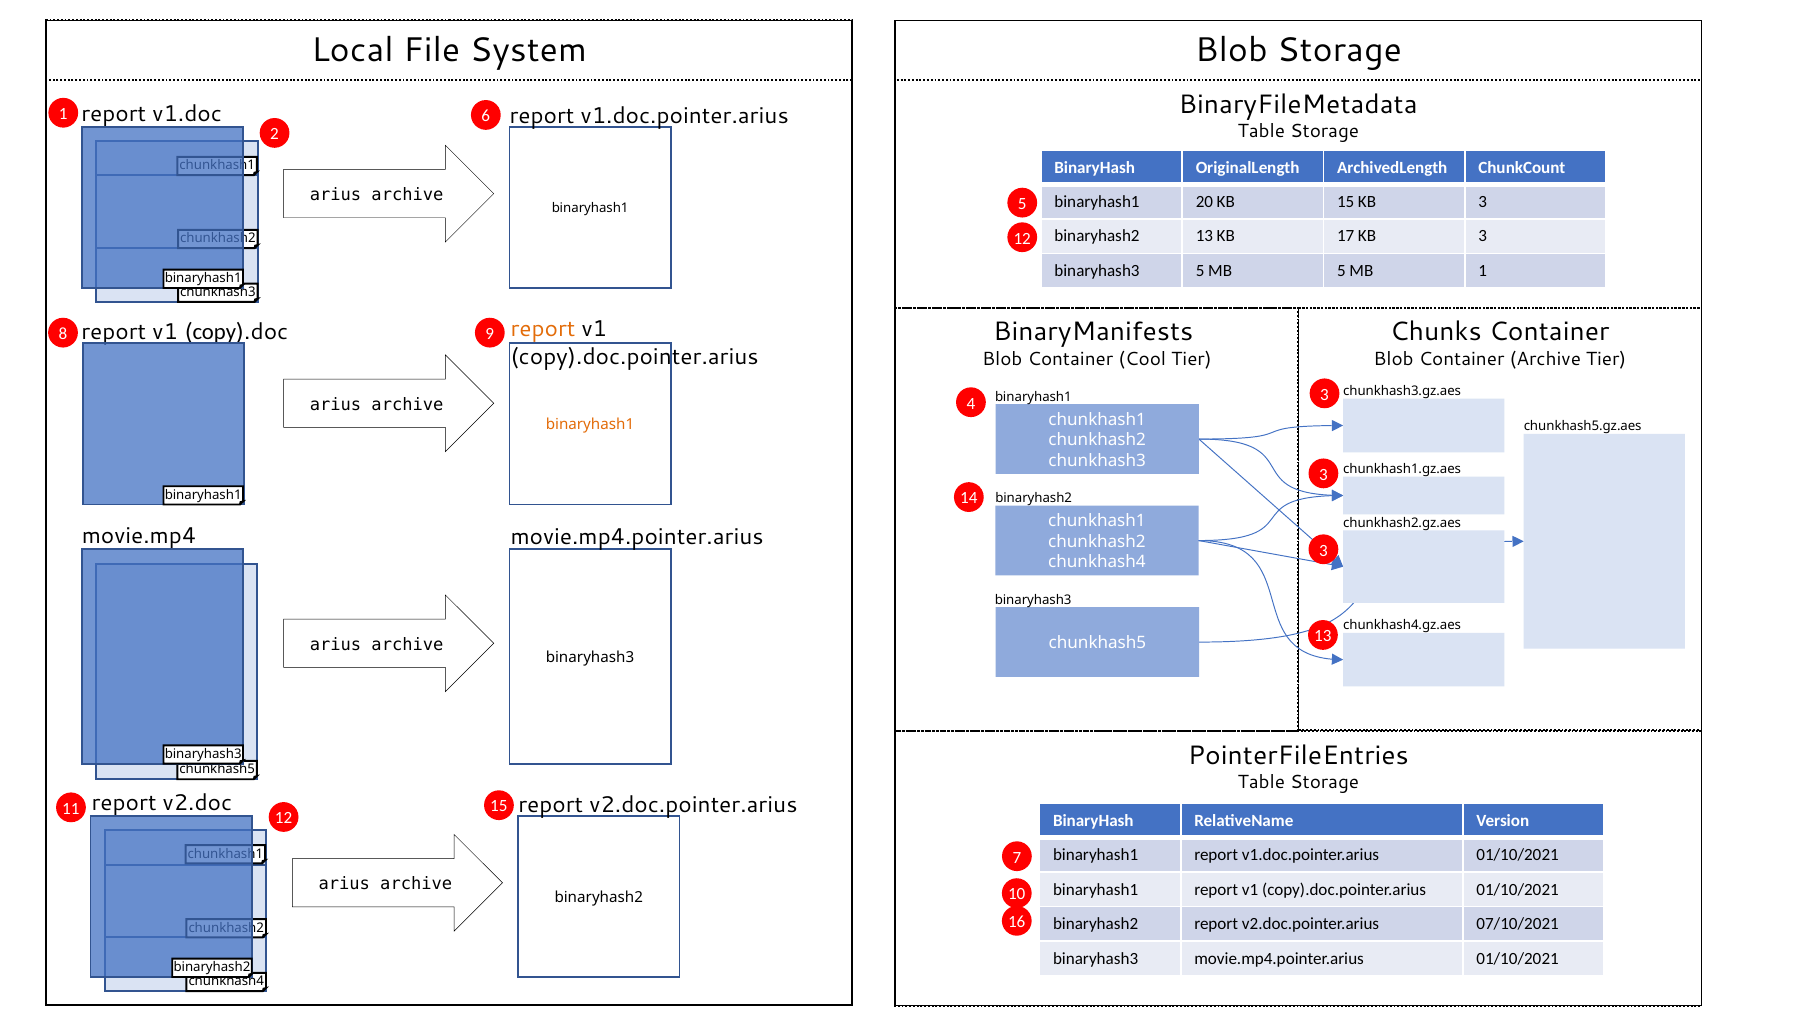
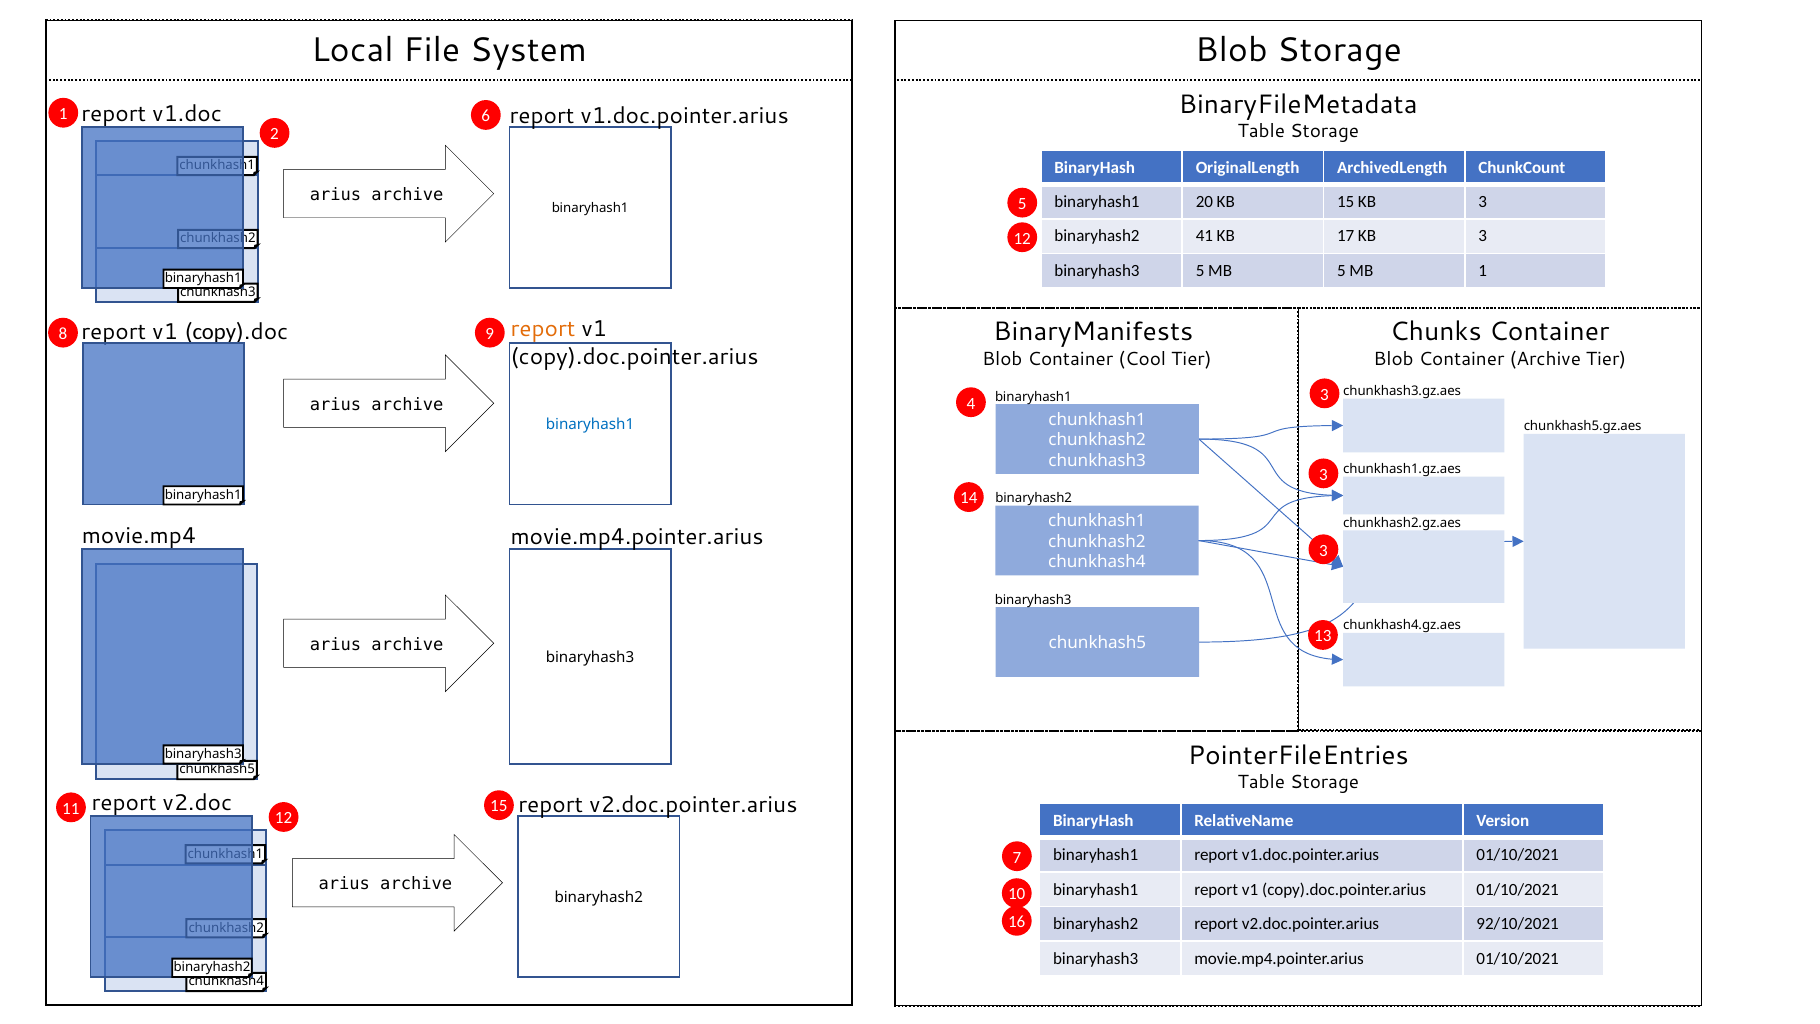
binaryhash2 13: 13 -> 41
binaryhash1 at (590, 425) colour: orange -> blue
07/10/2021: 07/10/2021 -> 92/10/2021
